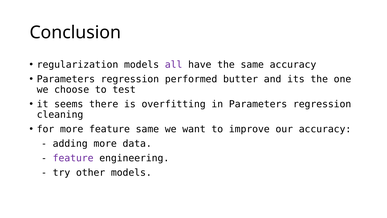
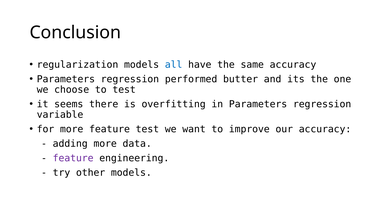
all colour: purple -> blue
cleaning: cleaning -> variable
feature same: same -> test
